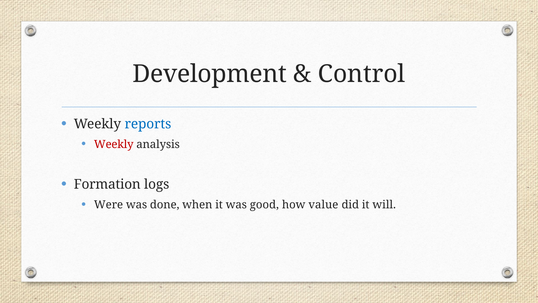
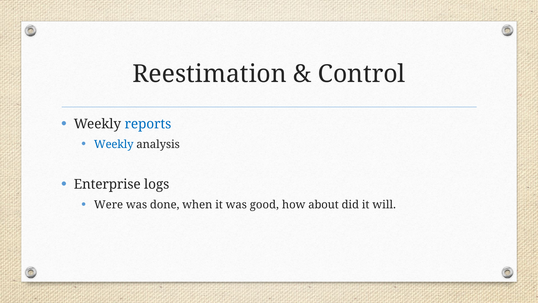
Development: Development -> Reestimation
Weekly at (114, 144) colour: red -> blue
Formation: Formation -> Enterprise
value: value -> about
